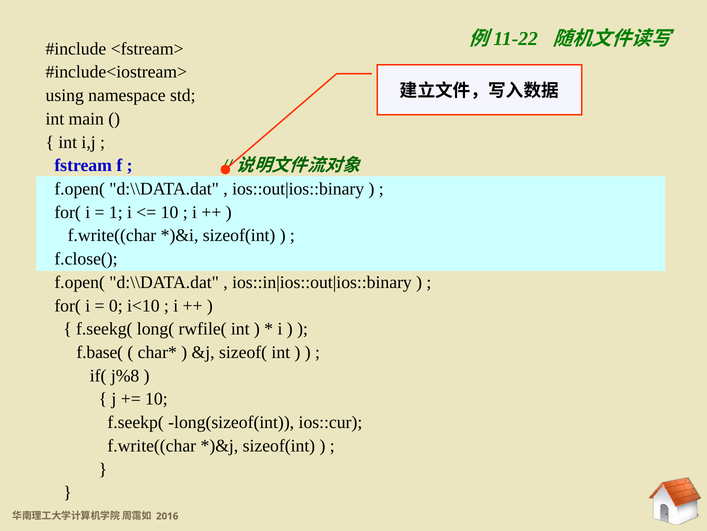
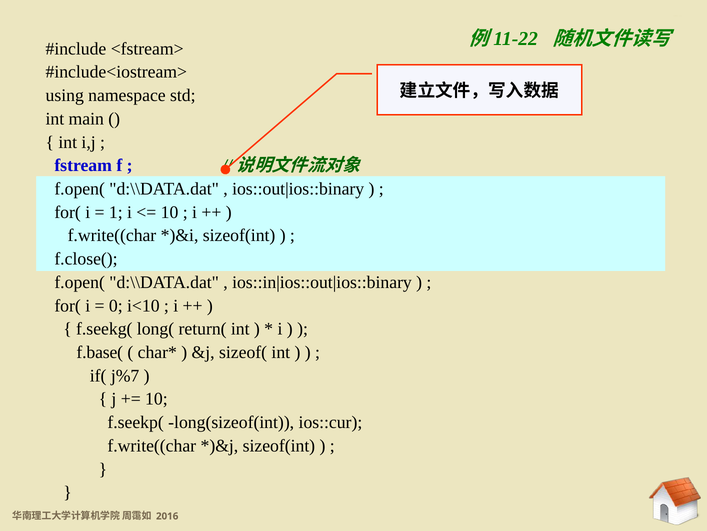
rwfile(: rwfile( -> return(
j%8: j%8 -> j%7
